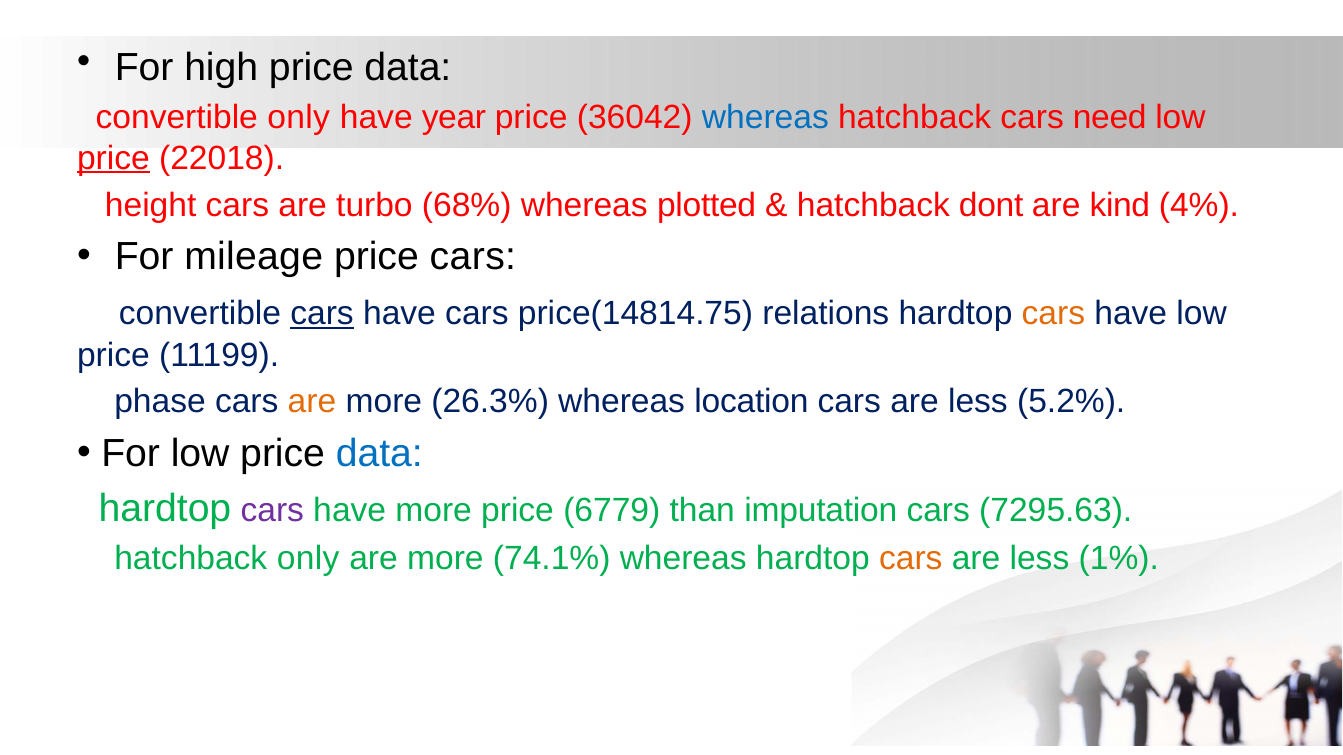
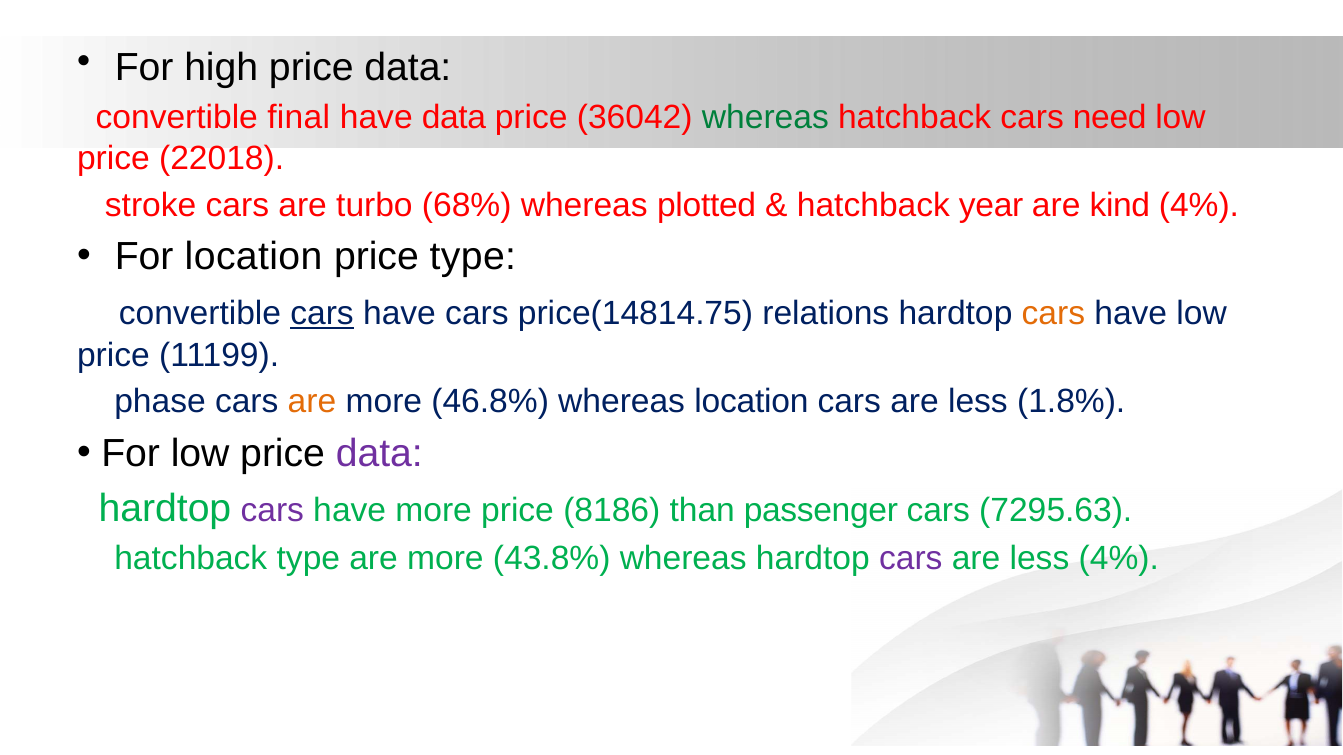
convertible only: only -> final
have year: year -> data
whereas at (765, 118) colour: blue -> green
price at (113, 158) underline: present -> none
height: height -> stroke
dont: dont -> year
For mileage: mileage -> location
price cars: cars -> type
26.3%: 26.3% -> 46.8%
5.2%: 5.2% -> 1.8%
data at (379, 454) colour: blue -> purple
6779: 6779 -> 8186
imputation: imputation -> passenger
hatchback only: only -> type
74.1%: 74.1% -> 43.8%
cars at (911, 559) colour: orange -> purple
less 1%: 1% -> 4%
